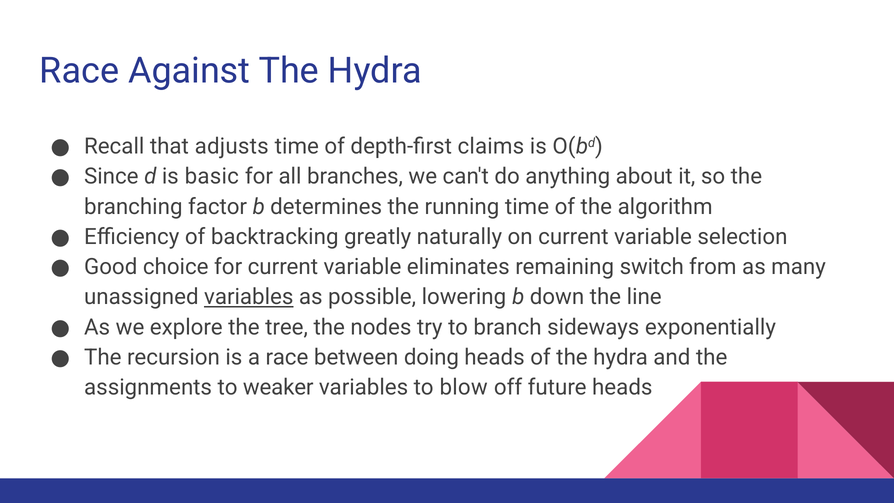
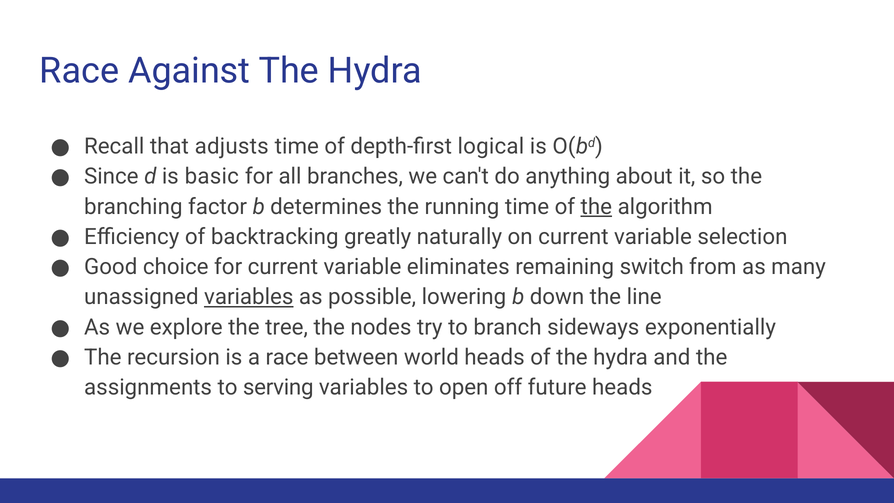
claims: claims -> logical
the at (596, 207) underline: none -> present
doing: doing -> world
weaker: weaker -> serving
blow: blow -> open
